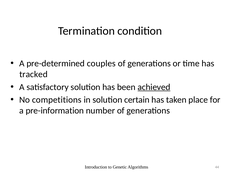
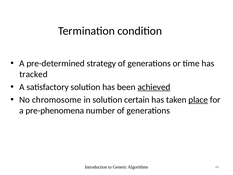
couples: couples -> strategy
competitions: competitions -> chromosome
place underline: none -> present
pre-information: pre-information -> pre-phenomena
